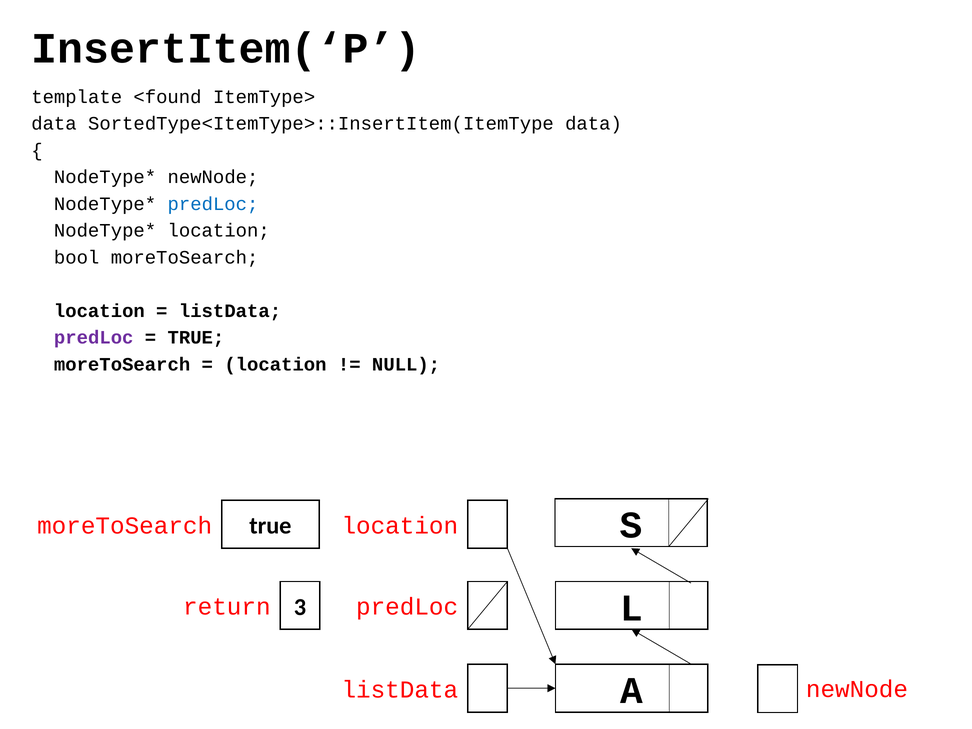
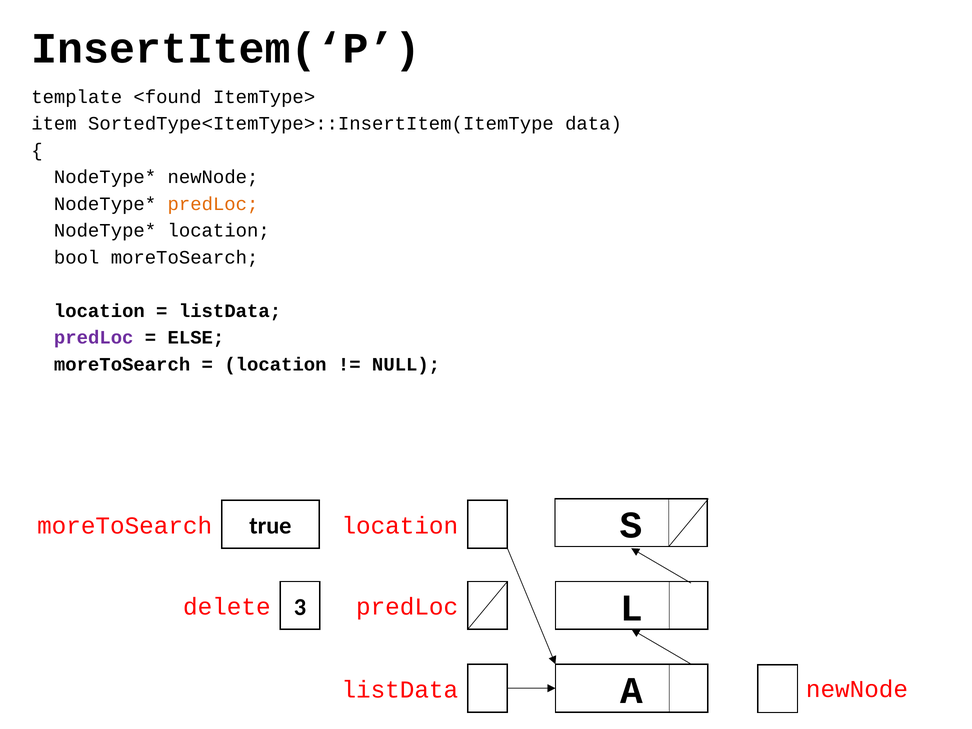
data at (54, 124): data -> item
predLoc at (213, 204) colour: blue -> orange
TRUE at (196, 338): TRUE -> ELSE
return: return -> delete
